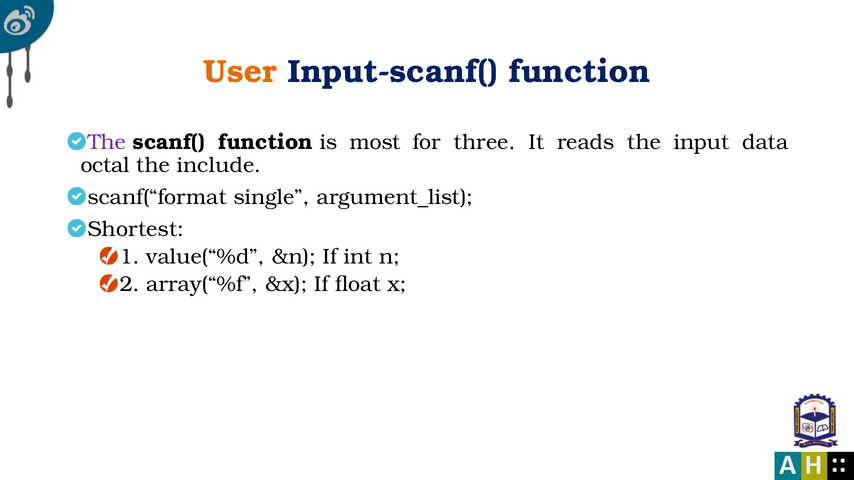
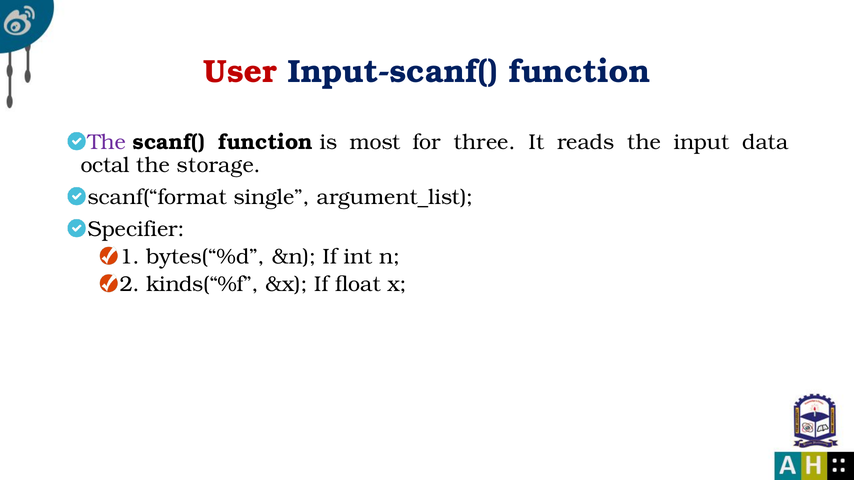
User colour: orange -> red
include: include -> storage
Shortest: Shortest -> Specifier
value(“%d: value(“%d -> bytes(“%d
array(“%f: array(“%f -> kinds(“%f
